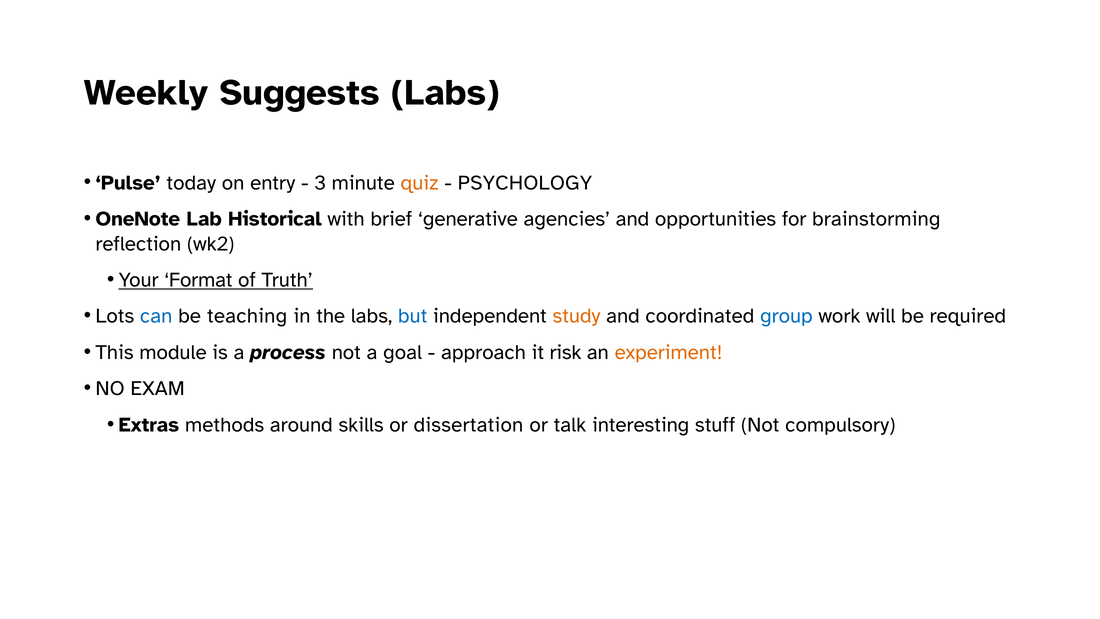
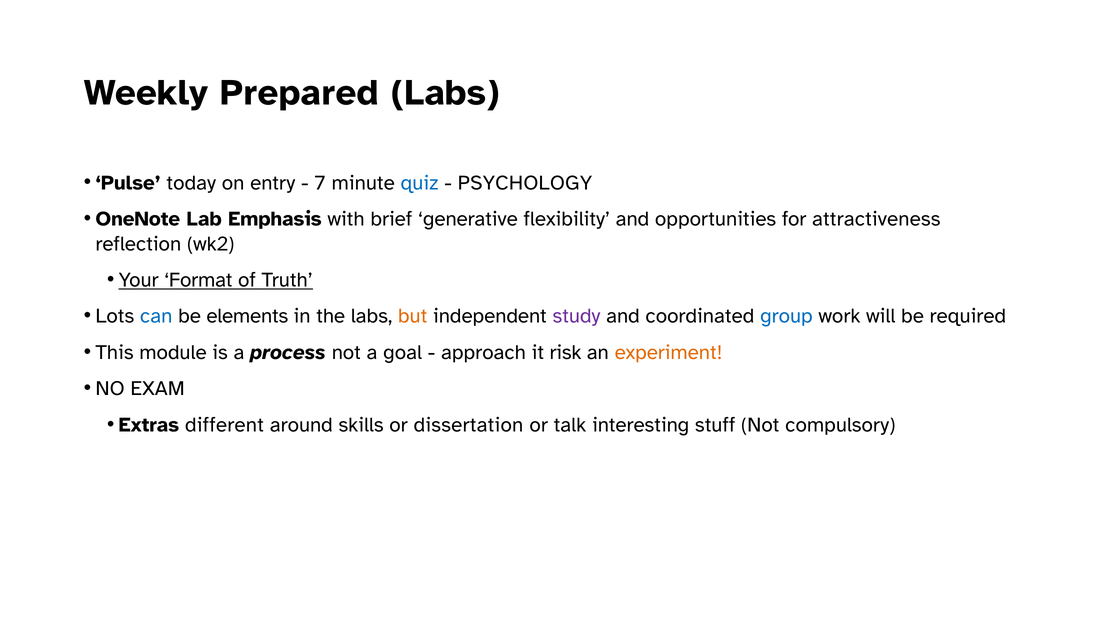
Suggests: Suggests -> Prepared
3: 3 -> 7
quiz colour: orange -> blue
Historical: Historical -> Emphasis
agencies: agencies -> flexibility
brainstorming: brainstorming -> attractiveness
teaching: teaching -> elements
but colour: blue -> orange
study colour: orange -> purple
methods: methods -> different
